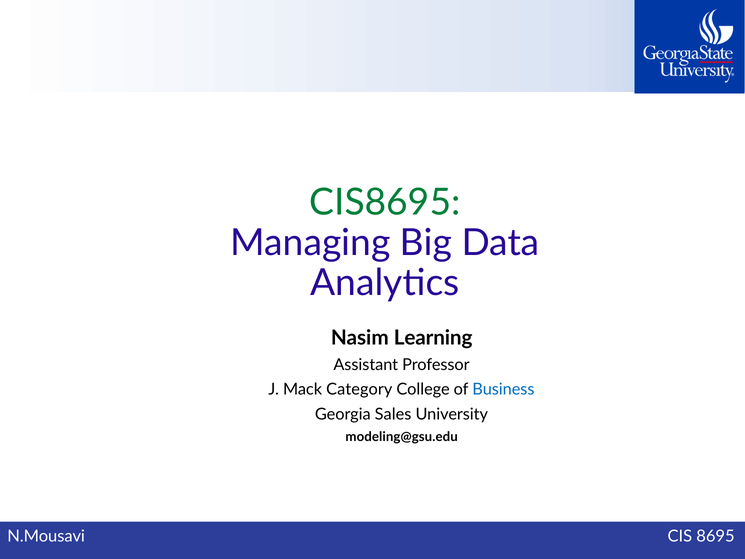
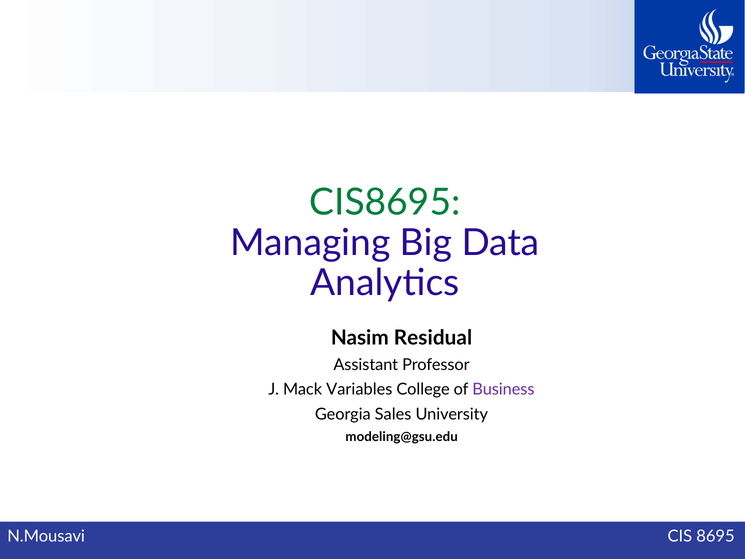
Learning: Learning -> Residual
Category: Category -> Variables
Business colour: blue -> purple
